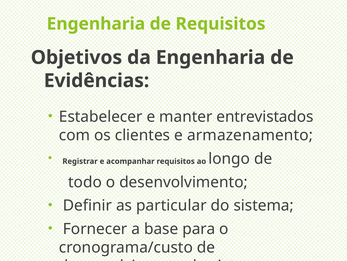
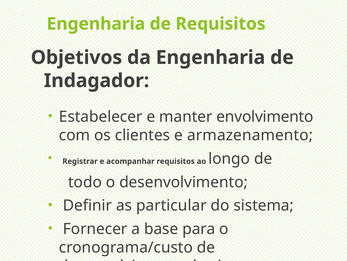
Evidências: Evidências -> Indagador
entrevistados: entrevistados -> envolvimento
